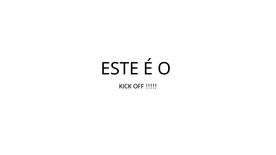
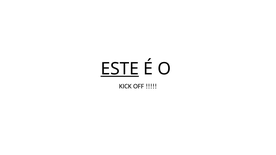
ESTE underline: none -> present
